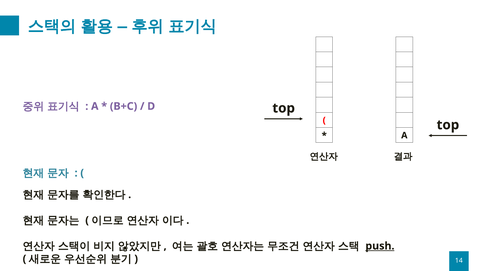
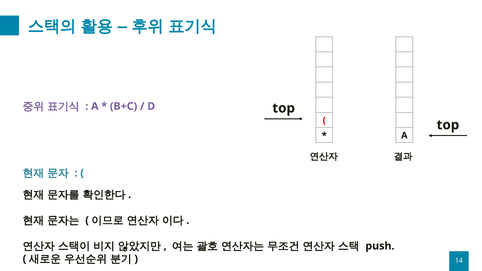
push underline: present -> none
